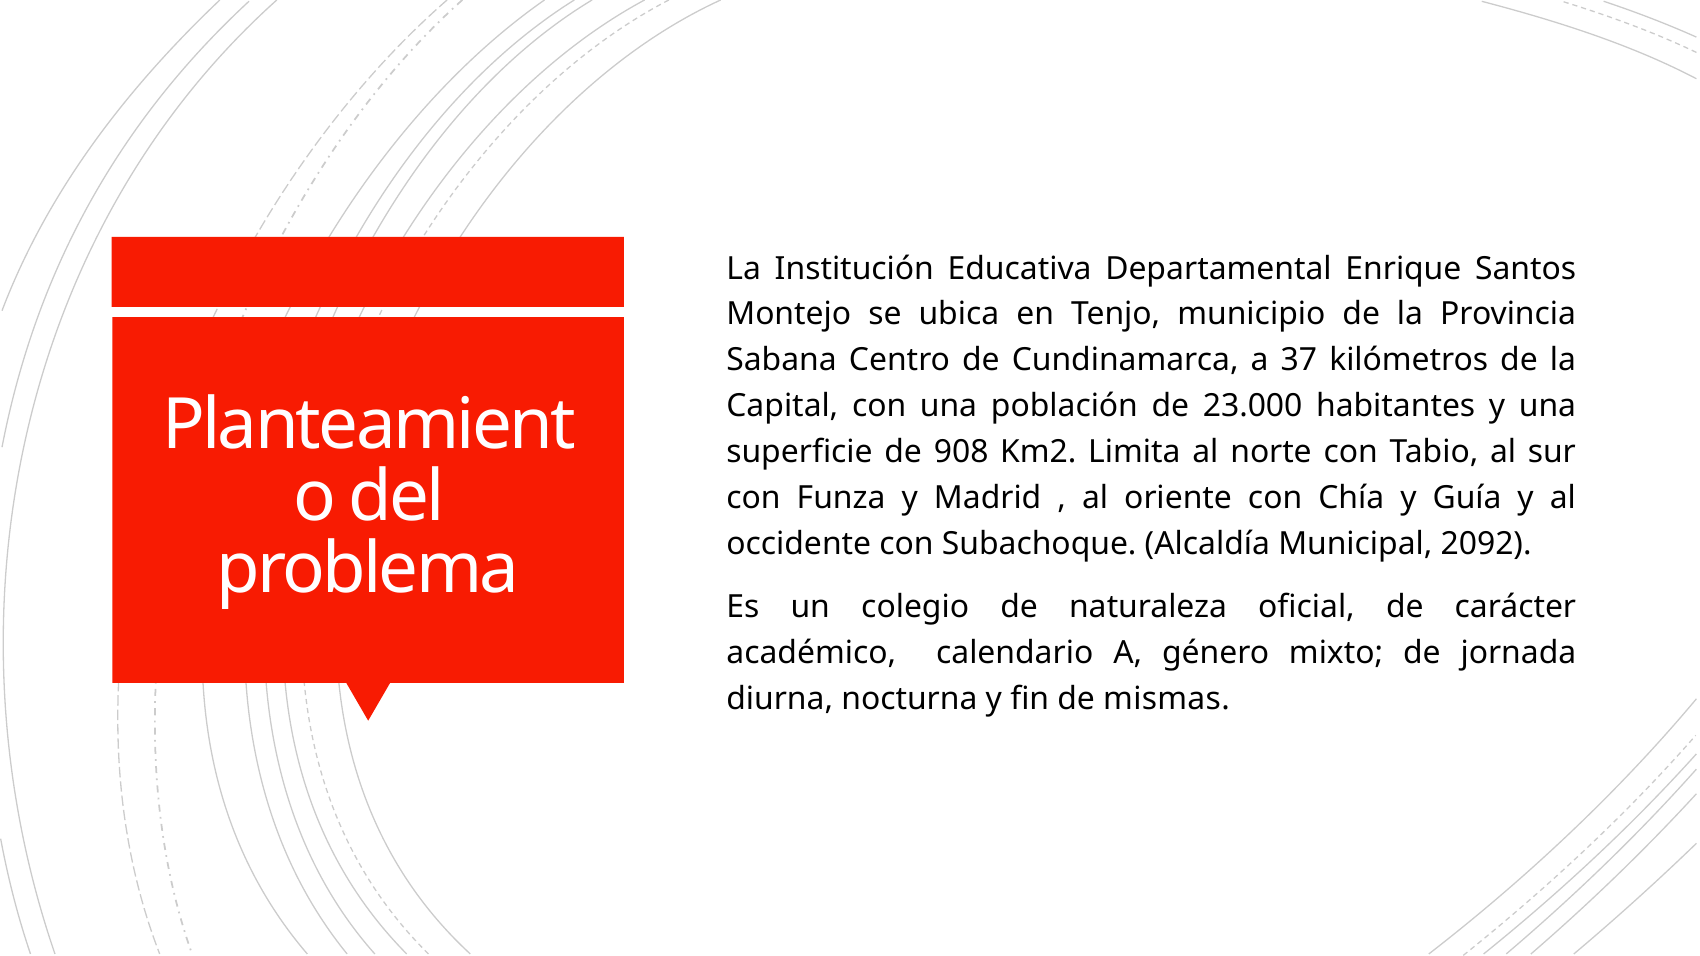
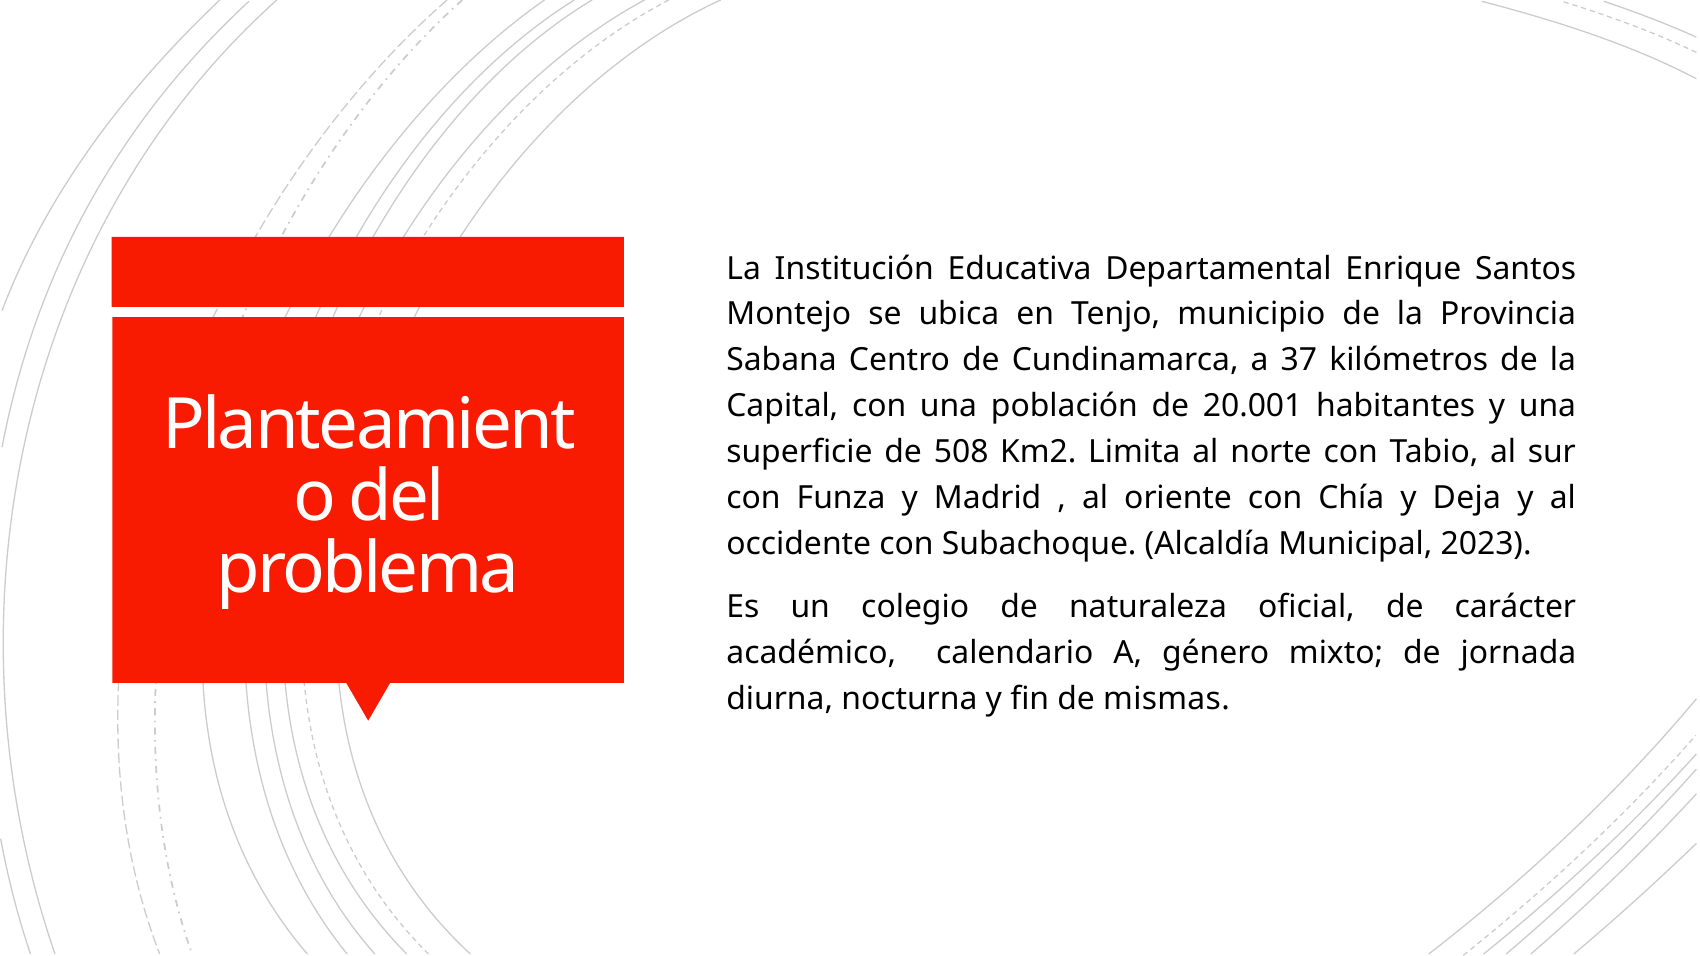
23.000: 23.000 -> 20.001
908: 908 -> 508
Guía: Guía -> Deja
2092: 2092 -> 2023
